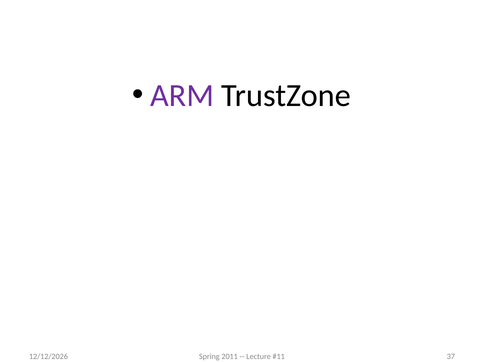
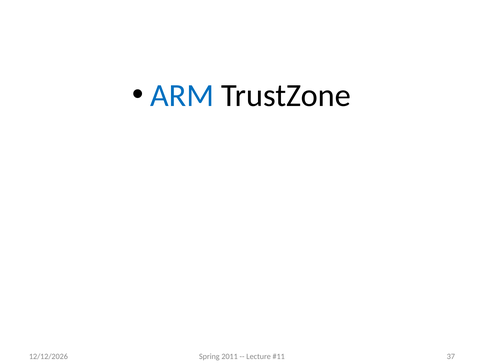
ARM colour: purple -> blue
